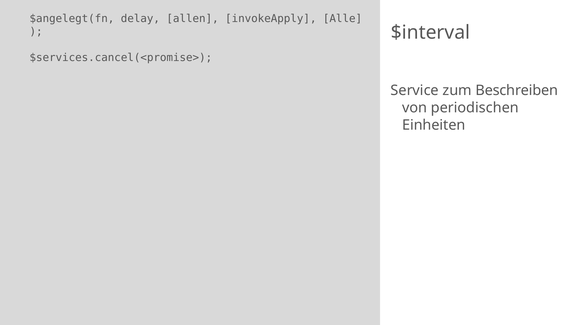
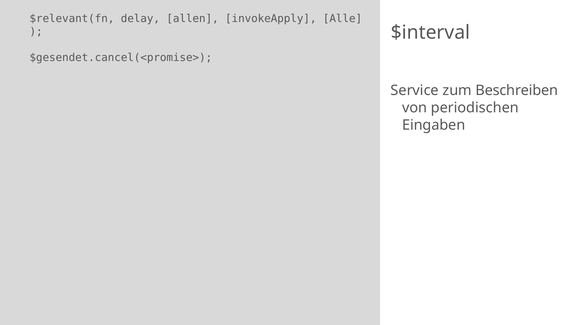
$angelegt(fn: $angelegt(fn -> $relevant(fn
$services.cancel(<promise>: $services.cancel(<promise> -> $gesendet.cancel(<promise>
Einheiten: Einheiten -> Eingaben
